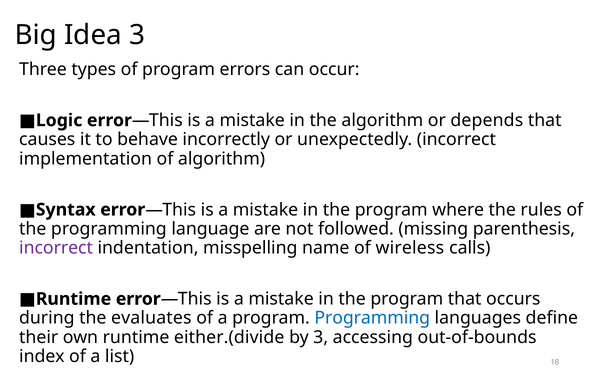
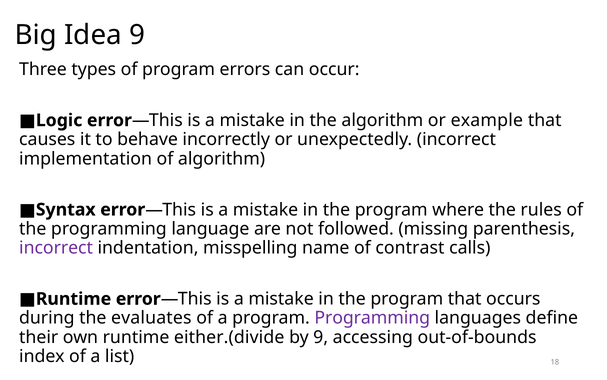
Idea 3: 3 -> 9
depends: depends -> example
wireless: wireless -> contrast
Programming at (372, 318) colour: blue -> purple
by 3: 3 -> 9
